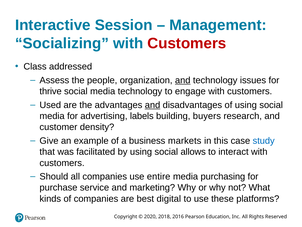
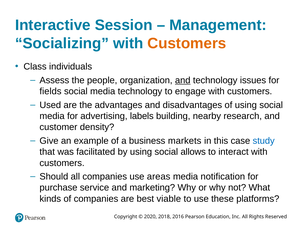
Customers at (187, 43) colour: red -> orange
addressed: addressed -> individuals
thrive: thrive -> fields
and at (153, 105) underline: present -> none
buyers: buyers -> nearby
entire: entire -> areas
purchasing: purchasing -> notification
digital: digital -> viable
